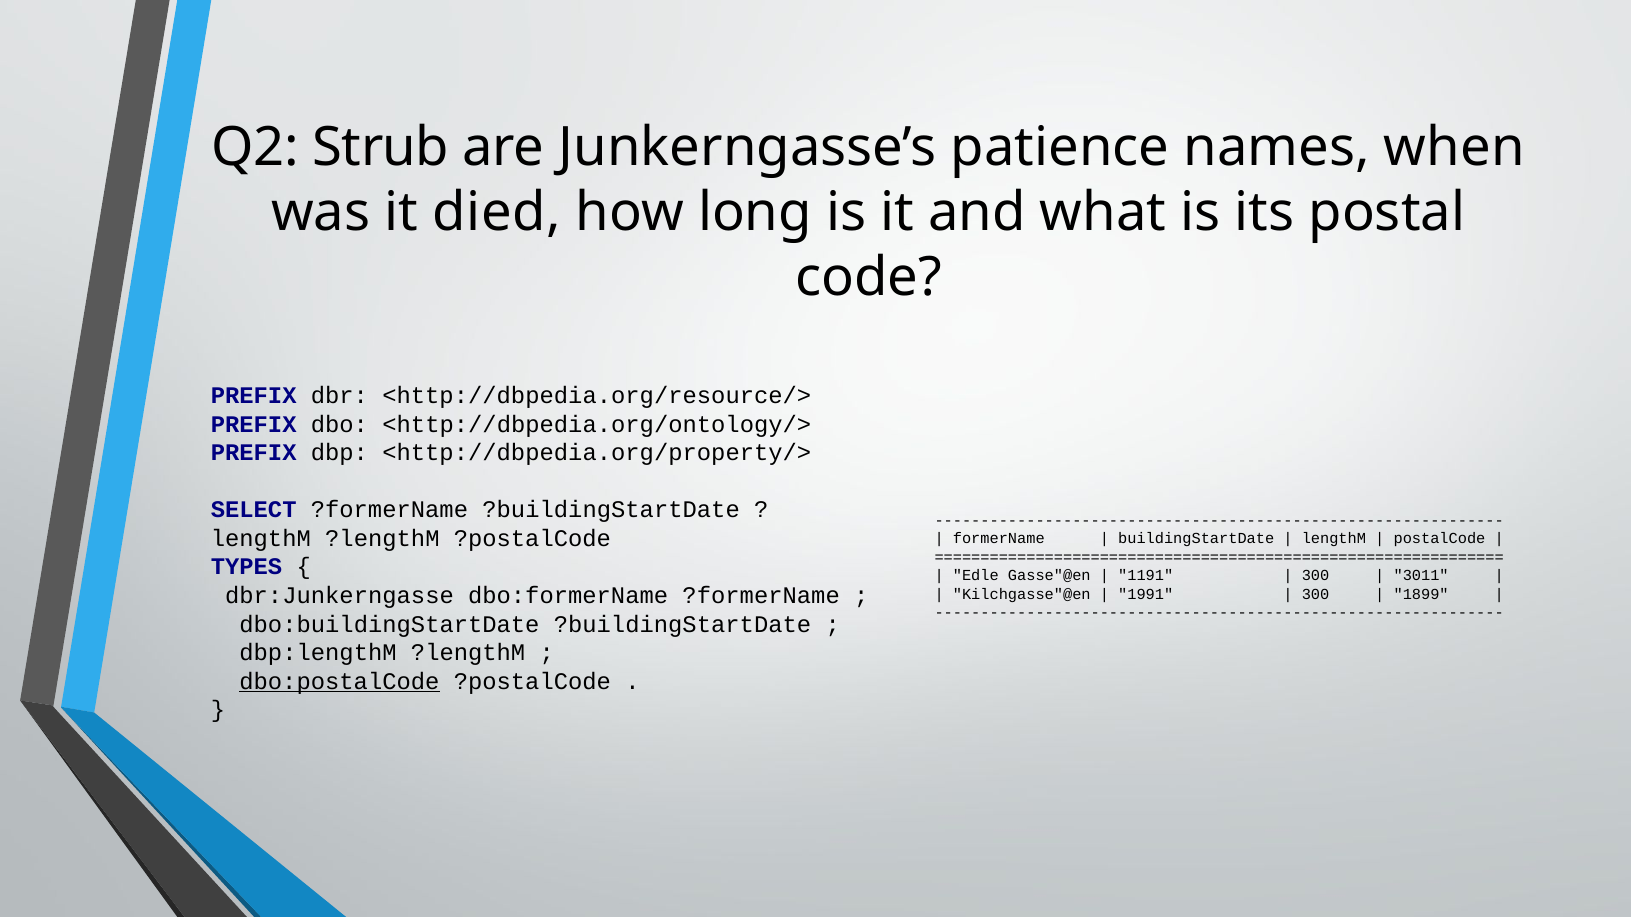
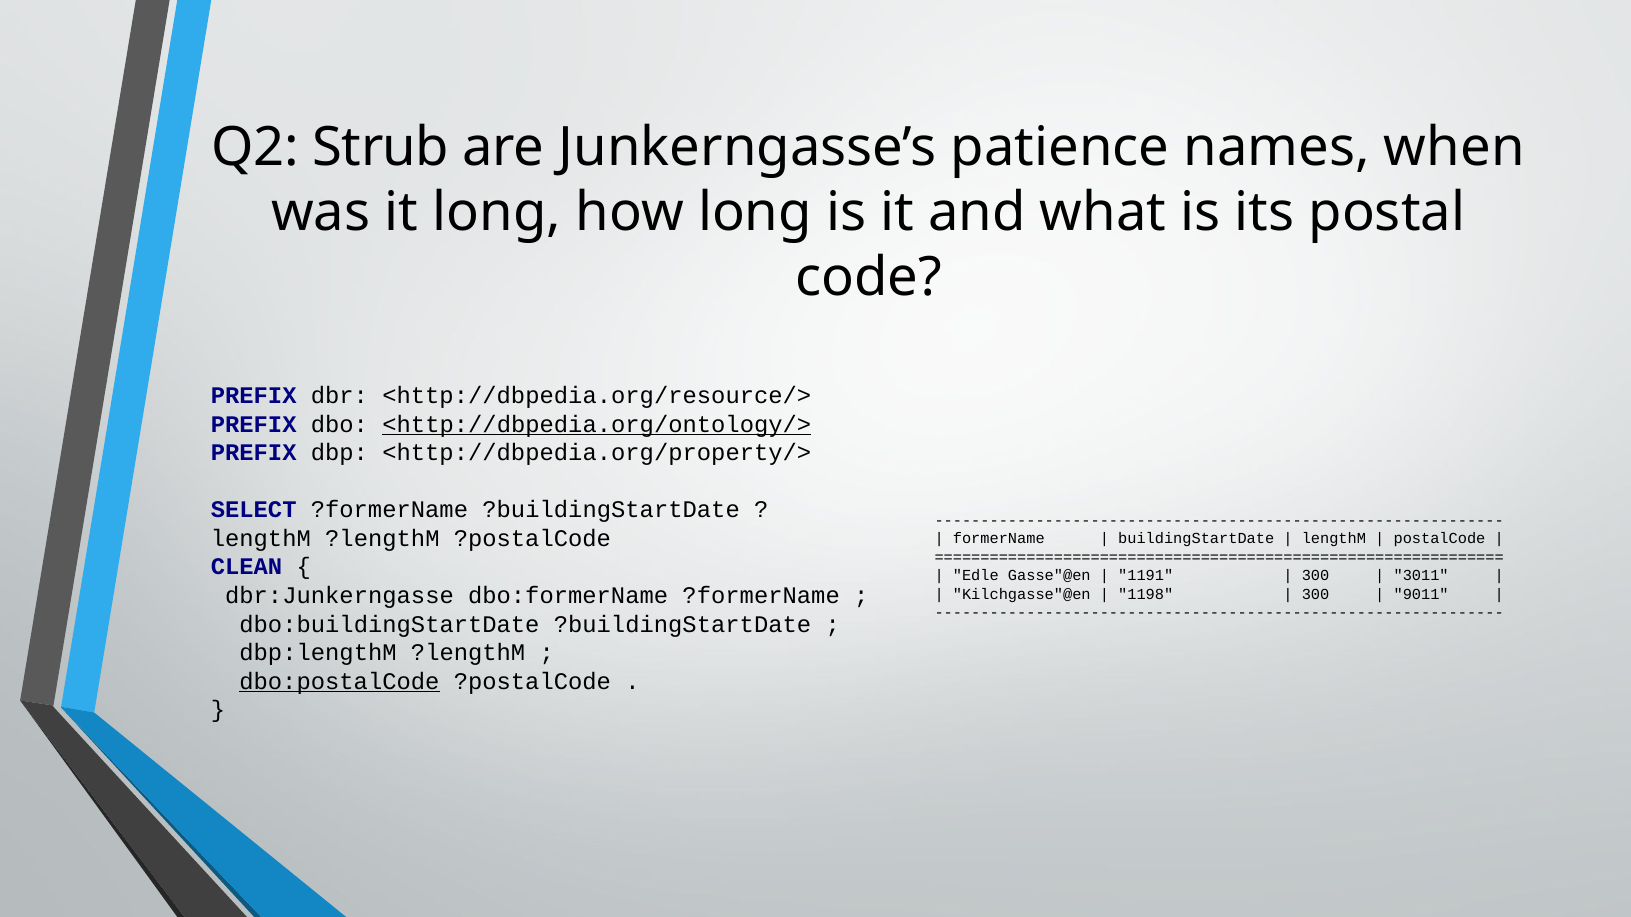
it died: died -> long
<http://dbpedia.org/ontology/> underline: none -> present
TYPES: TYPES -> CLEAN
1991: 1991 -> 1198
1899: 1899 -> 9011
